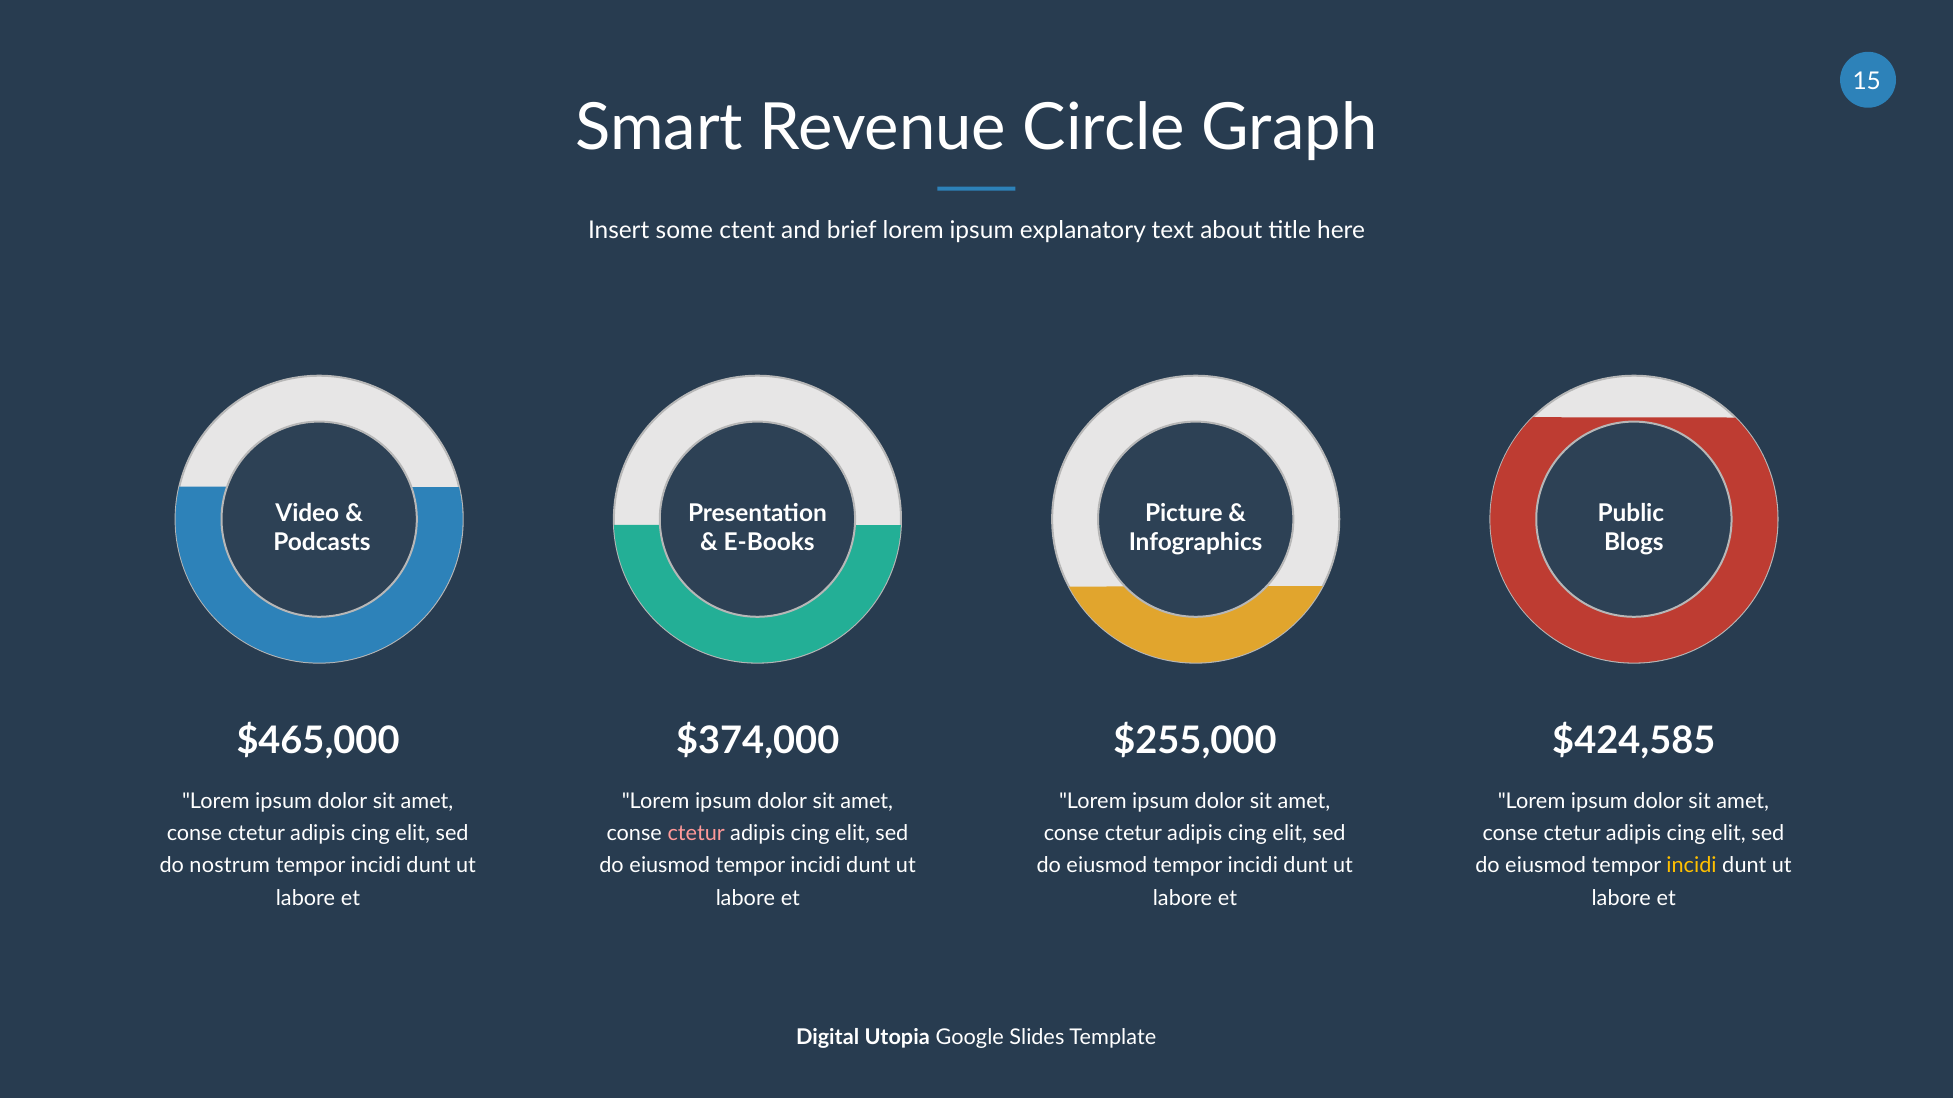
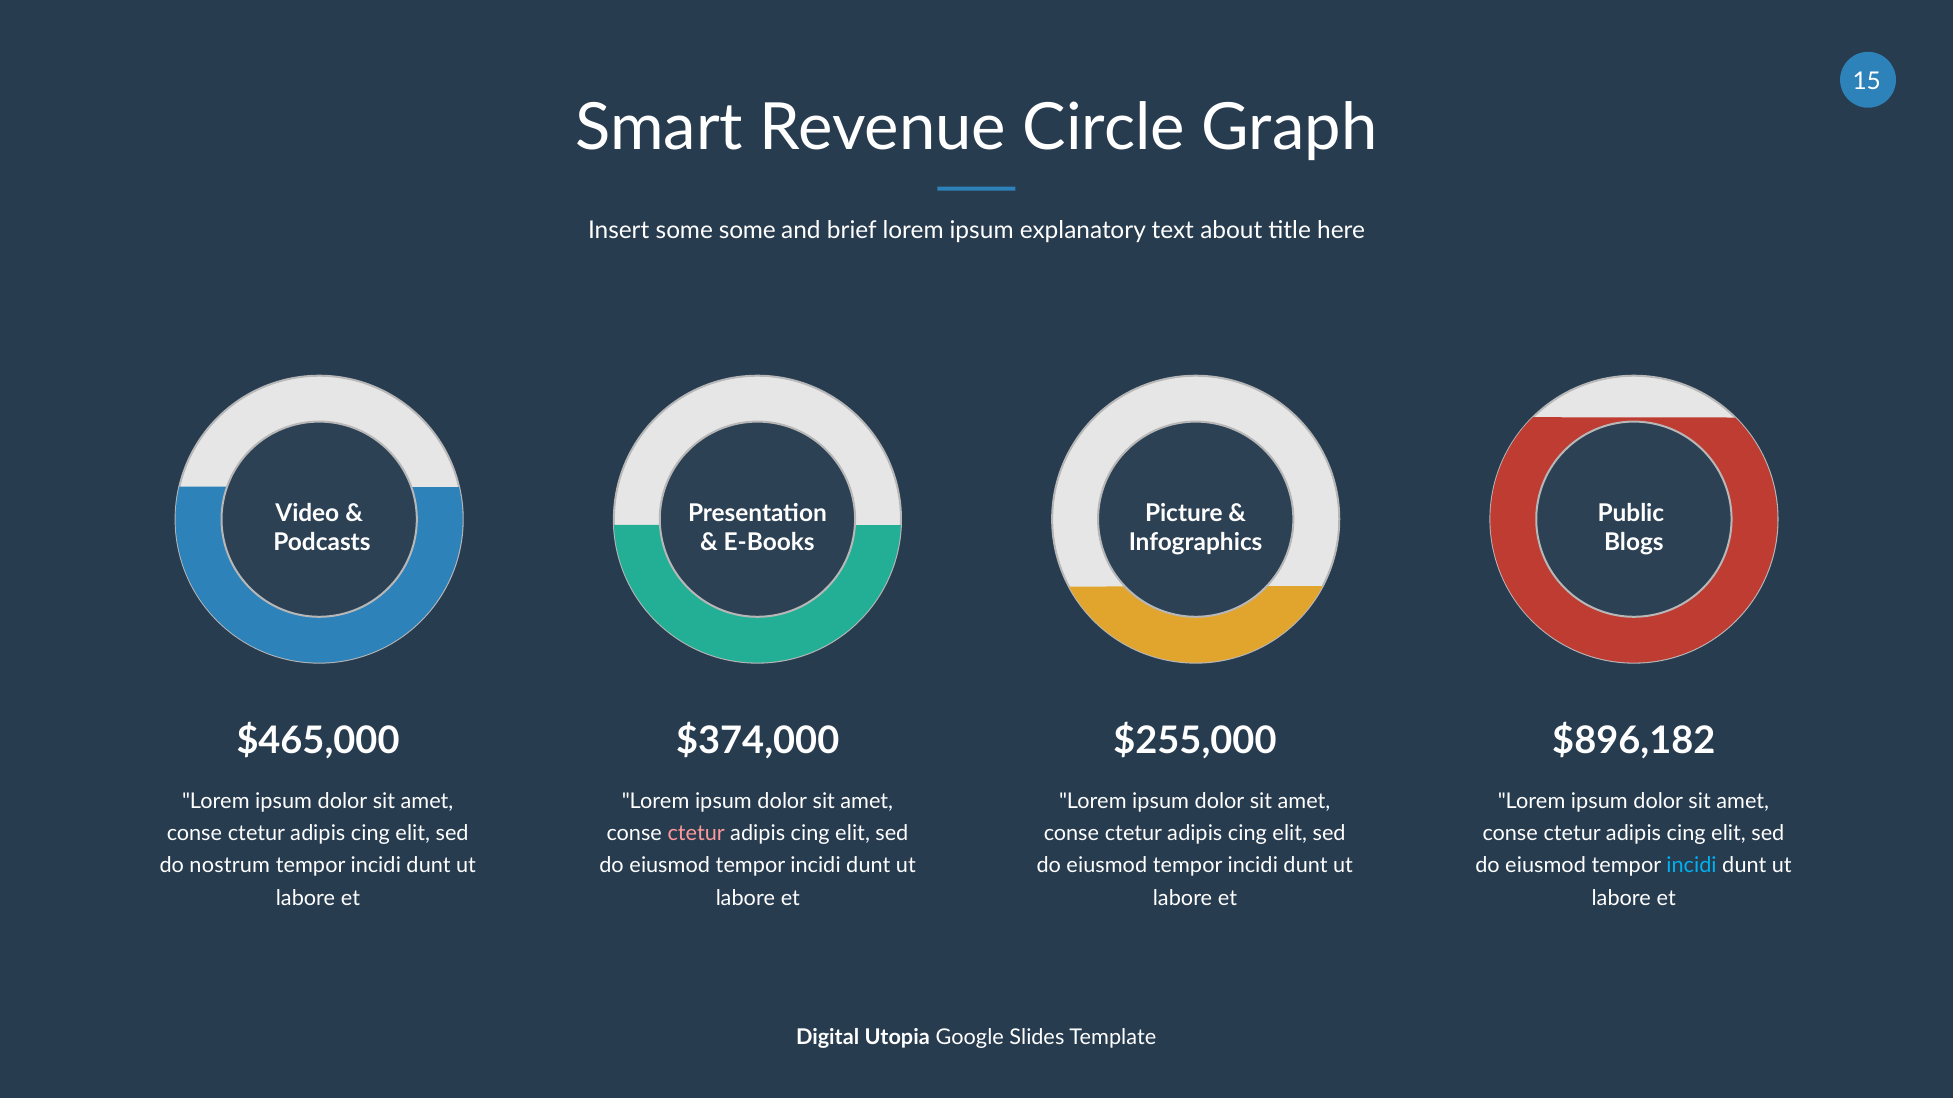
some ctent: ctent -> some
$424,585: $424,585 -> $896,182
incidi at (1692, 866) colour: yellow -> light blue
